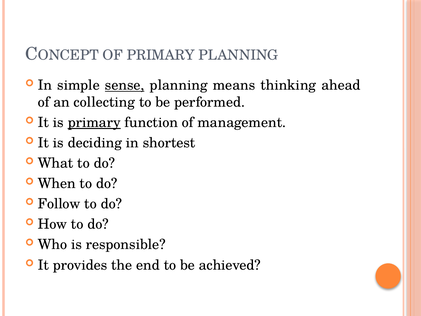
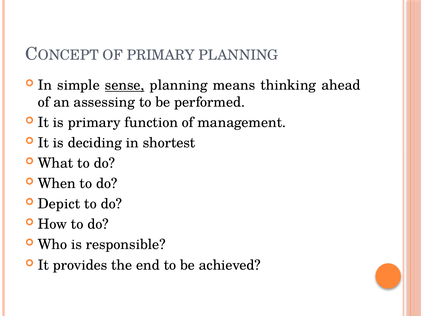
collecting: collecting -> assessing
primary at (94, 122) underline: present -> none
Follow: Follow -> Depict
